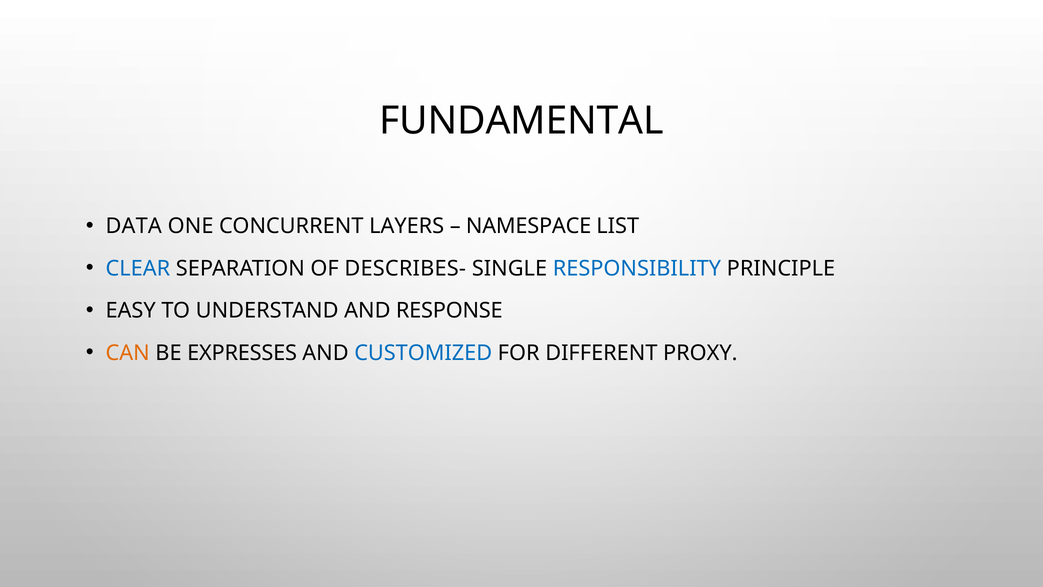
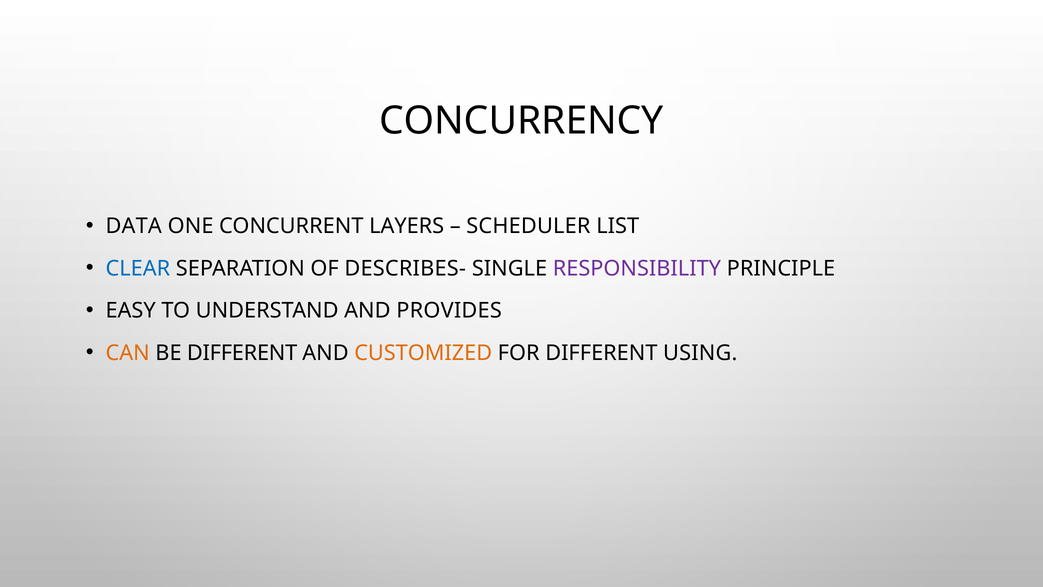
FUNDAMENTAL: FUNDAMENTAL -> CONCURRENCY
NAMESPACE: NAMESPACE -> SCHEDULER
RESPONSIBILITY colour: blue -> purple
RESPONSE: RESPONSE -> PROVIDES
BE EXPRESSES: EXPRESSES -> DIFFERENT
CUSTOMIZED colour: blue -> orange
PROXY: PROXY -> USING
